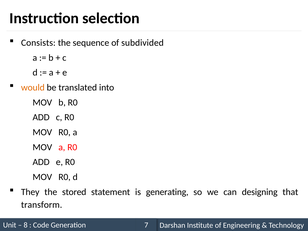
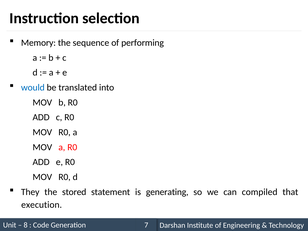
Consists: Consists -> Memory
subdivided: subdivided -> performing
would colour: orange -> blue
designing: designing -> compiled
transform: transform -> execution
